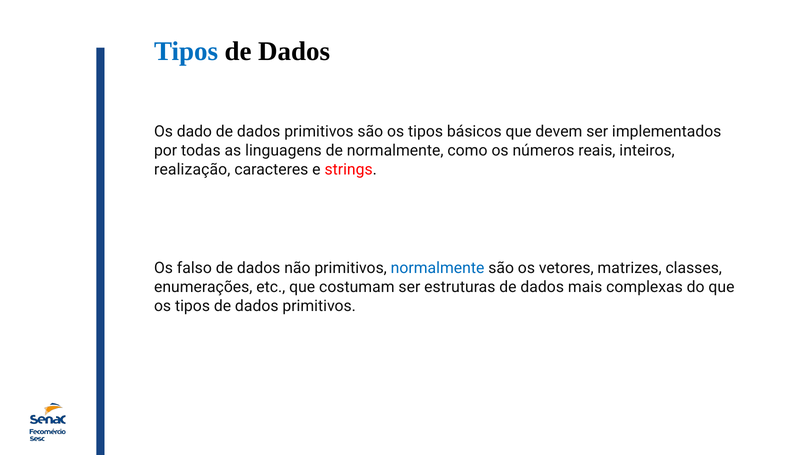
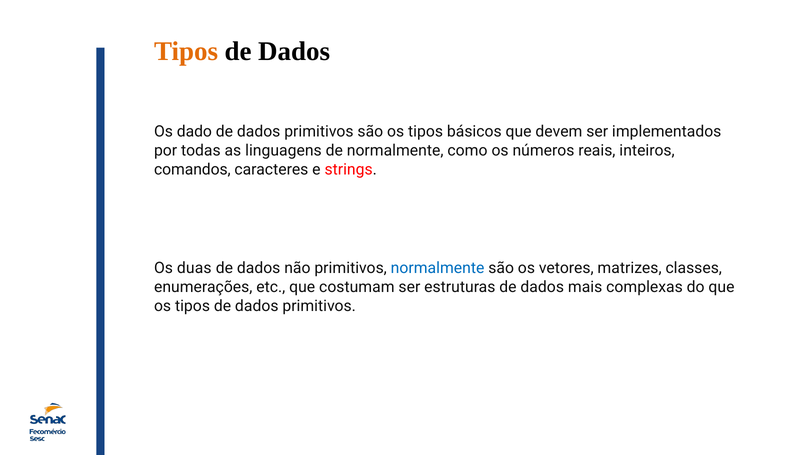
Tipos at (186, 52) colour: blue -> orange
realização: realização -> comandos
falso: falso -> duas
